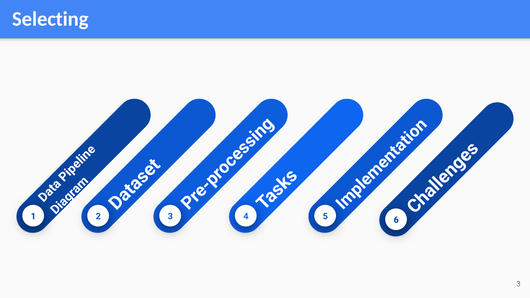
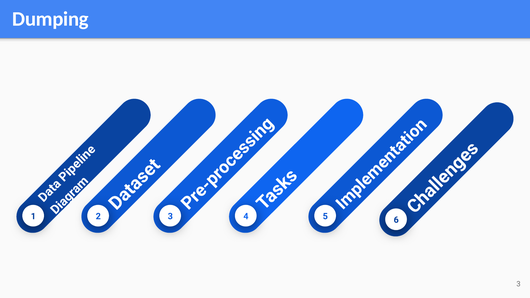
Selecting: Selecting -> Dumping
